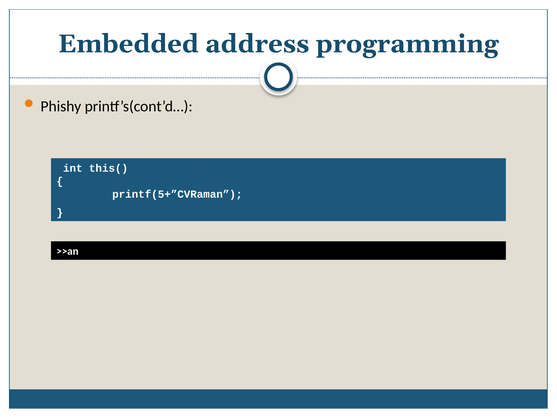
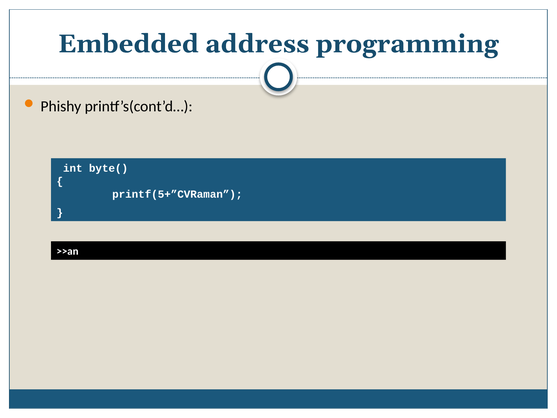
this(: this( -> byte(
